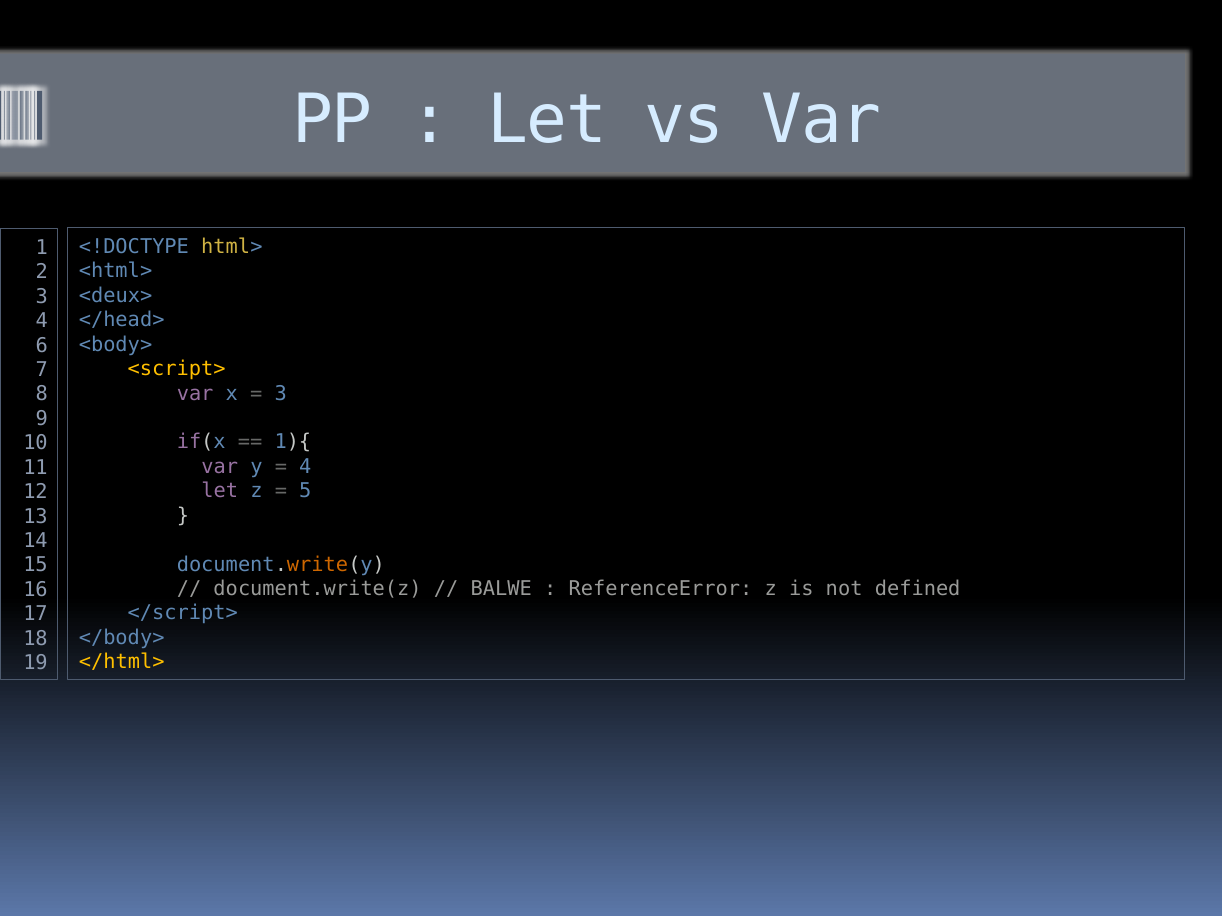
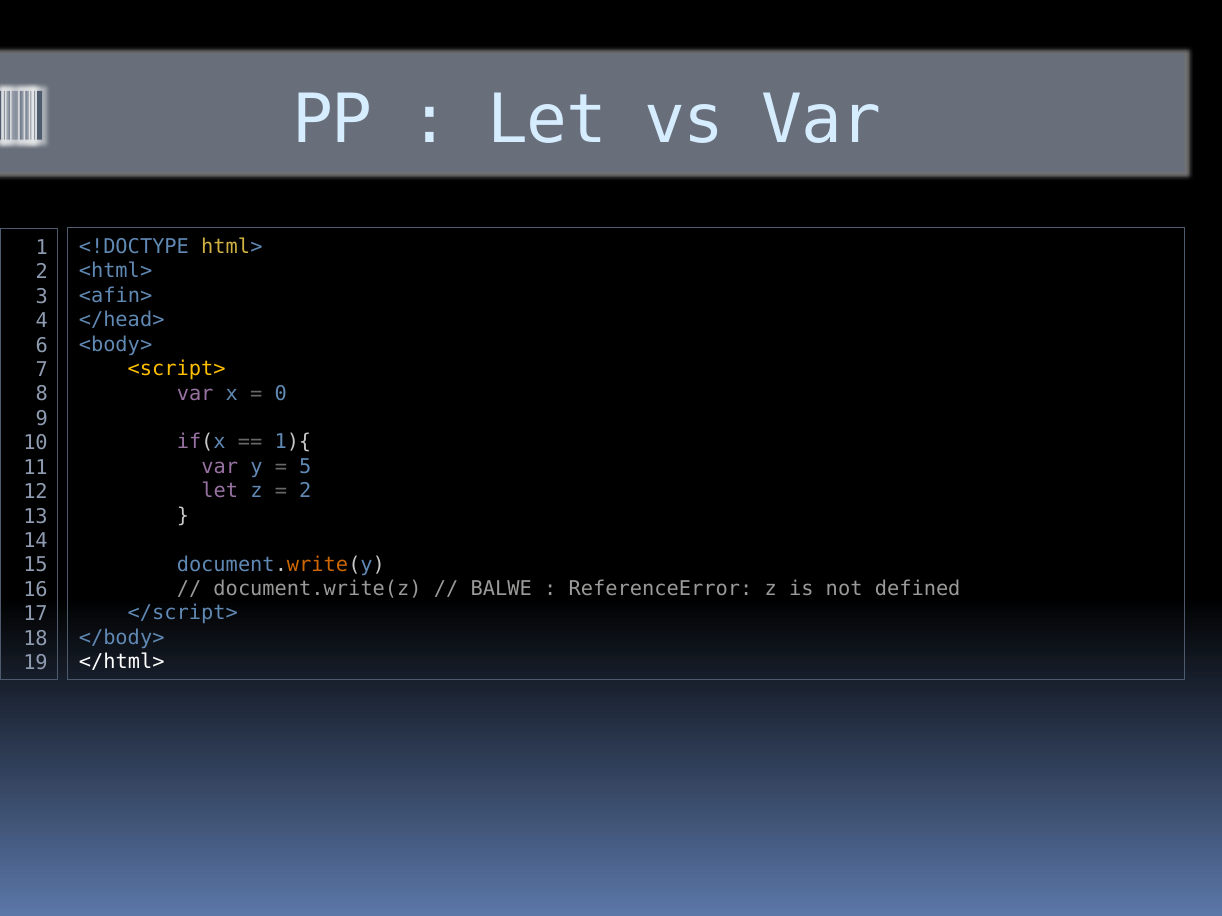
<deux>: <deux> -> <afin>
3 at (281, 394): 3 -> 0
4 at (305, 467): 4 -> 5
5 at (305, 491): 5 -> 2
</html> colour: yellow -> white
